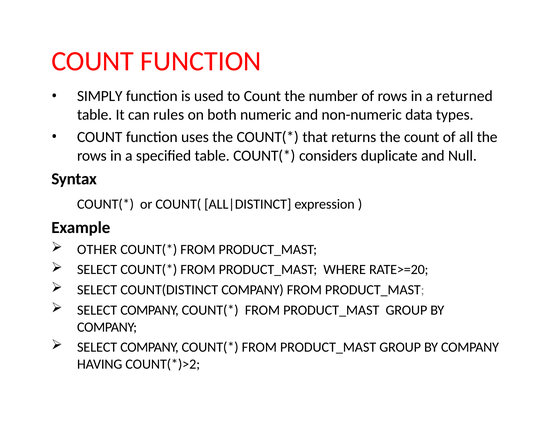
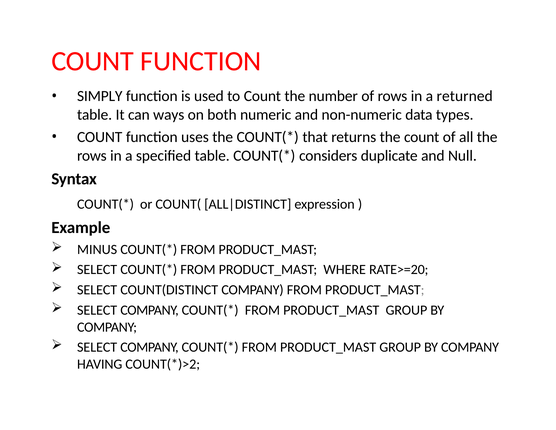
rules: rules -> ways
OTHER: OTHER -> MINUS
